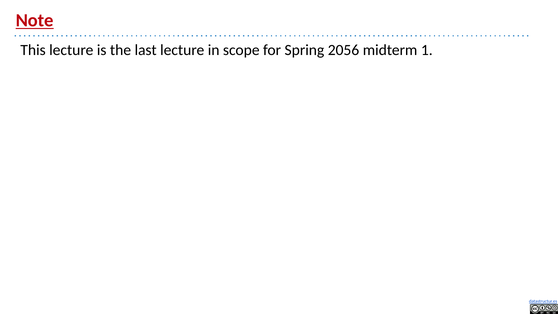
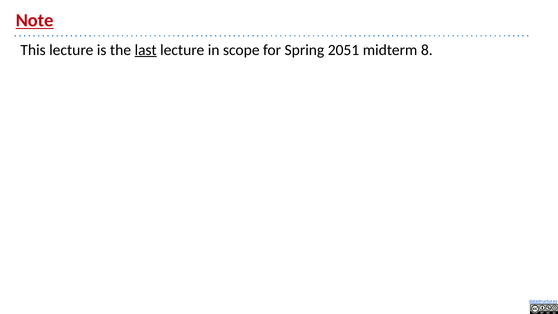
last underline: none -> present
2056: 2056 -> 2051
1: 1 -> 8
